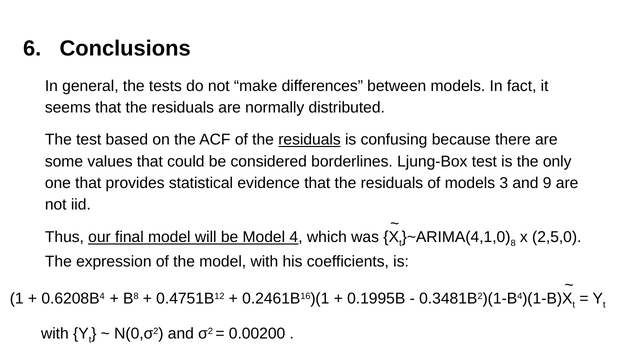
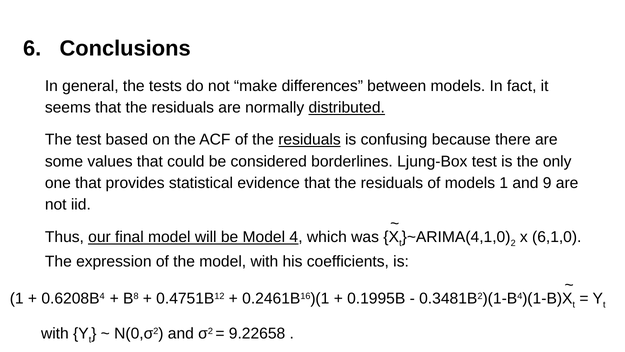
distributed underline: none -> present
models 3: 3 -> 1
8: 8 -> 2
2,5,0: 2,5,0 -> 6,1,0
0.00200: 0.00200 -> 9.22658
